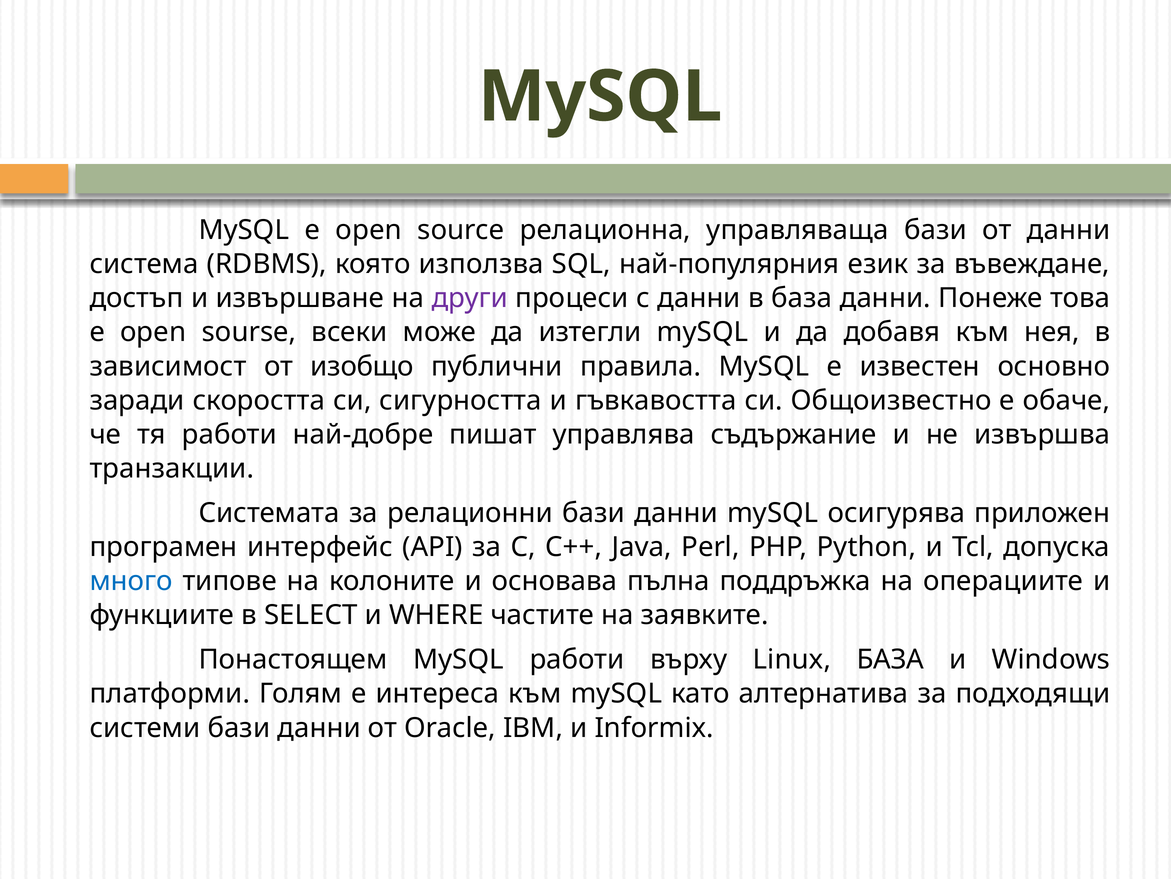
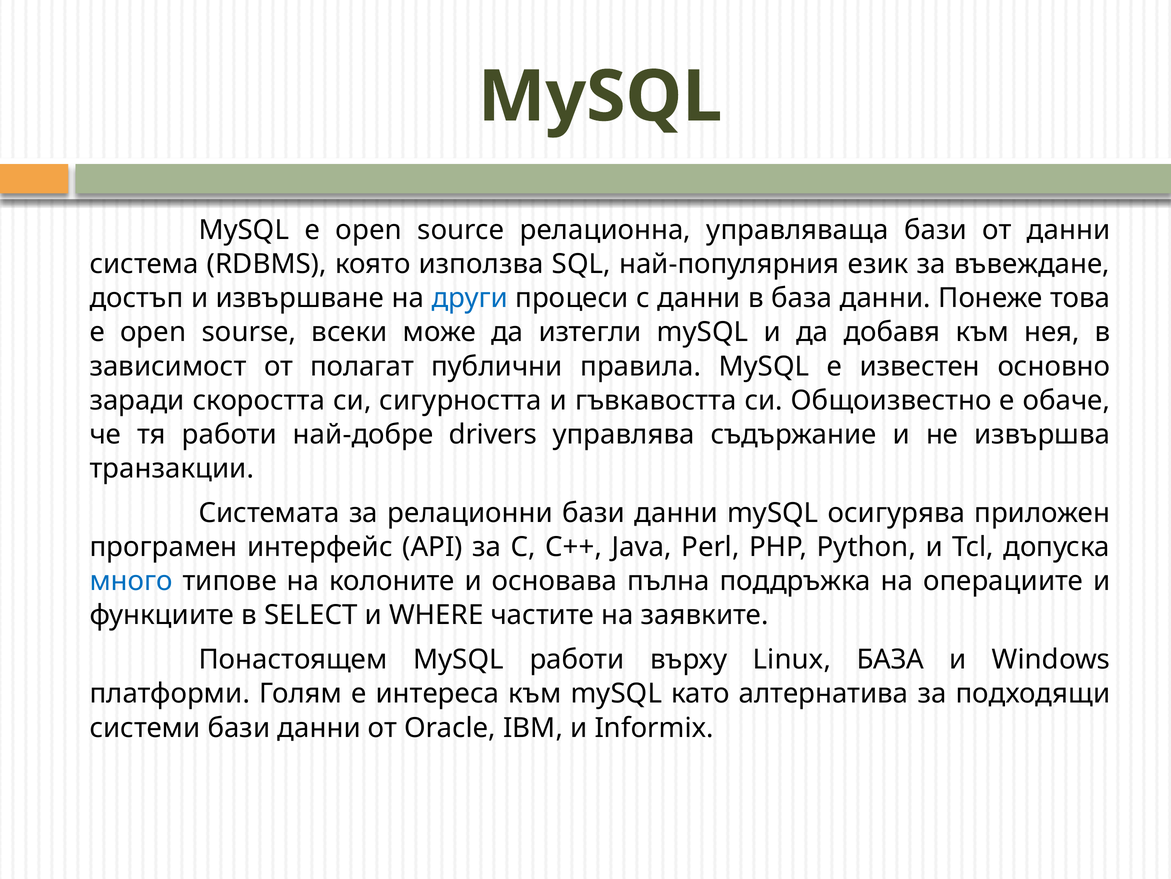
други colour: purple -> blue
изобщо: изобщо -> полагат
пишат: пишат -> drivers
